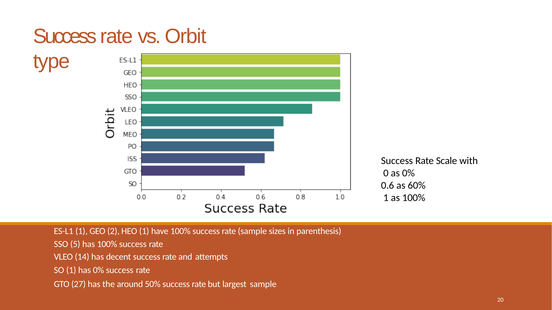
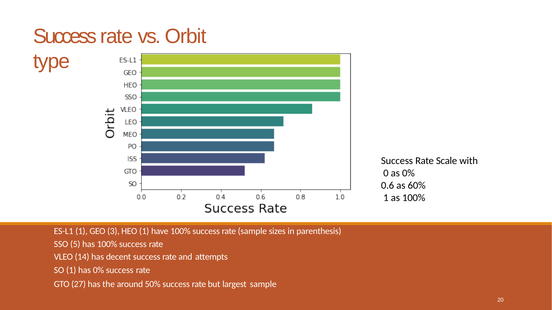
2: 2 -> 3
